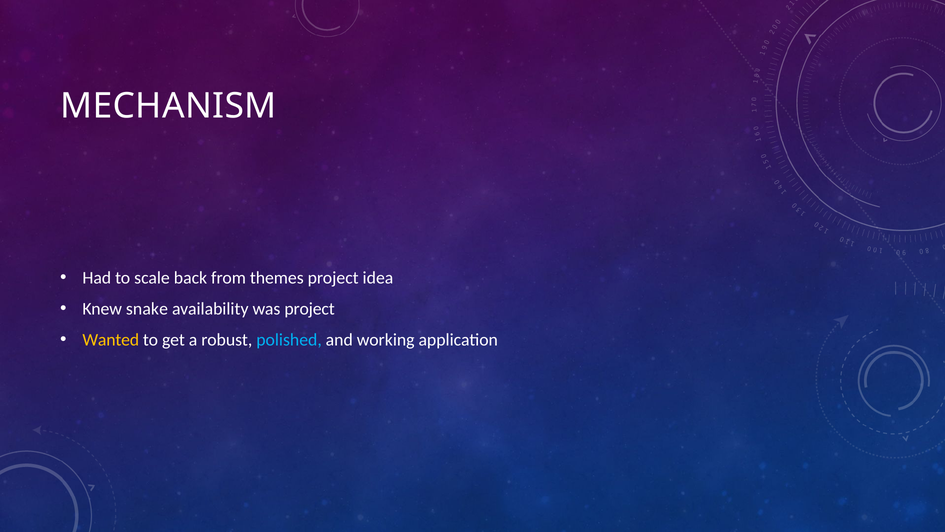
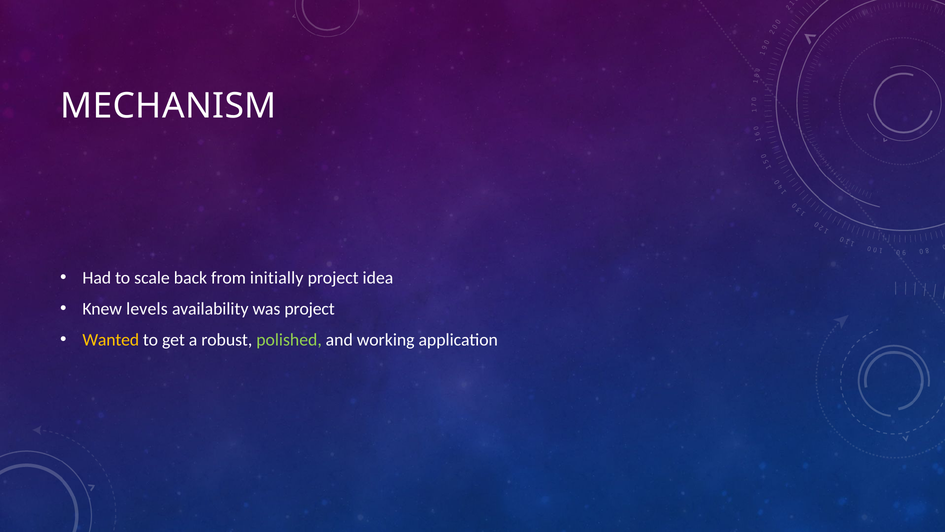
themes: themes -> initially
snake: snake -> levels
polished colour: light blue -> light green
